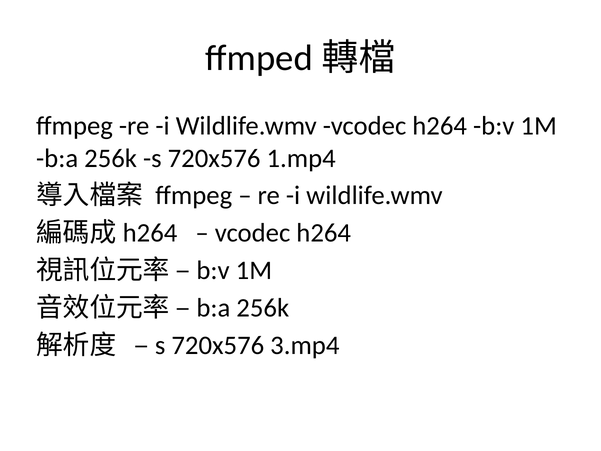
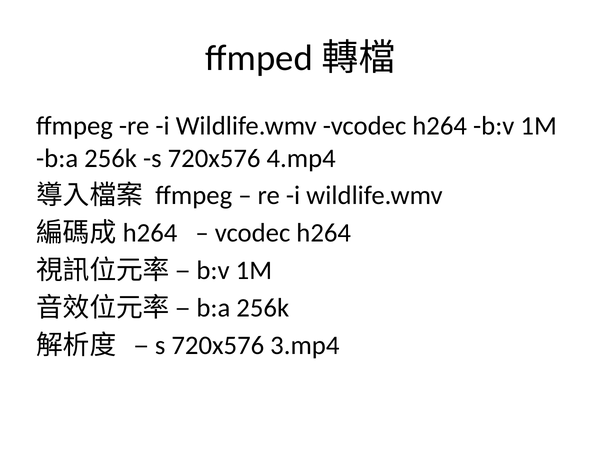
1.mp4: 1.mp4 -> 4.mp4
